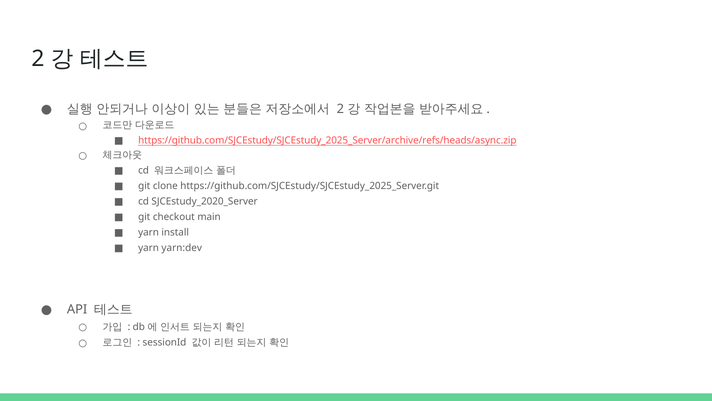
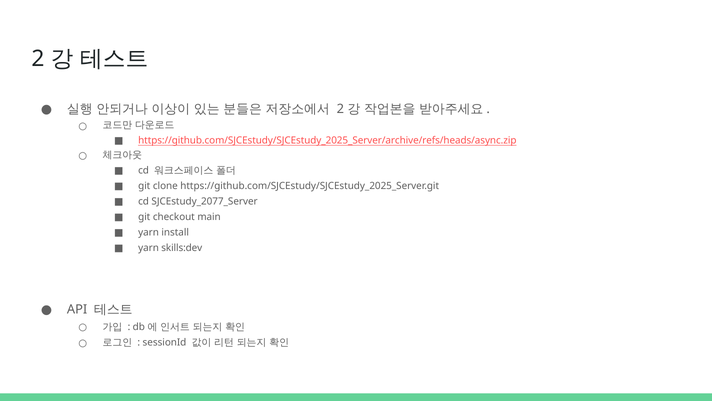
SJCEstudy_2020_Server: SJCEstudy_2020_Server -> SJCEstudy_2077_Server
yarn:dev: yarn:dev -> skills:dev
